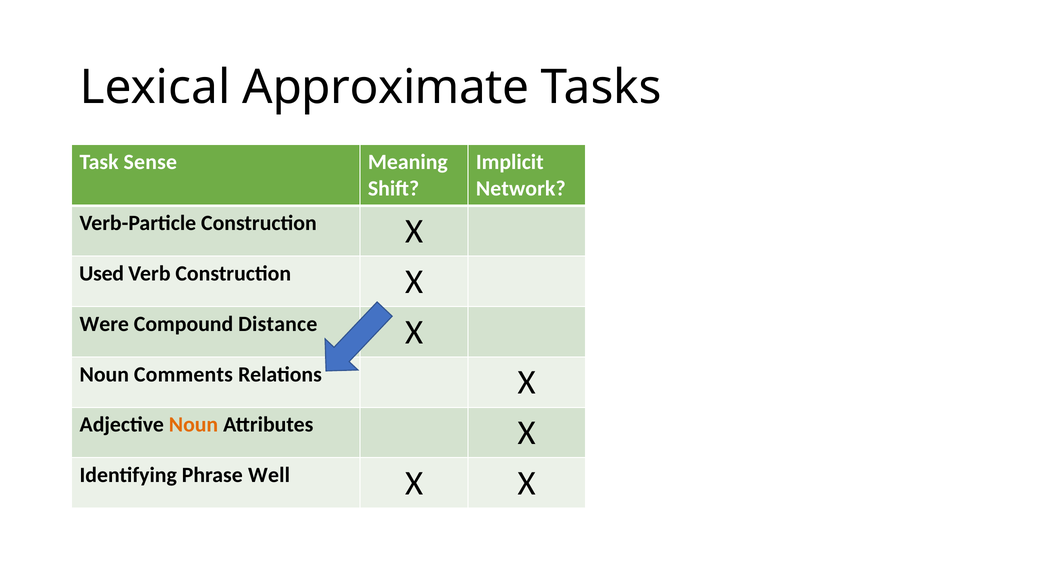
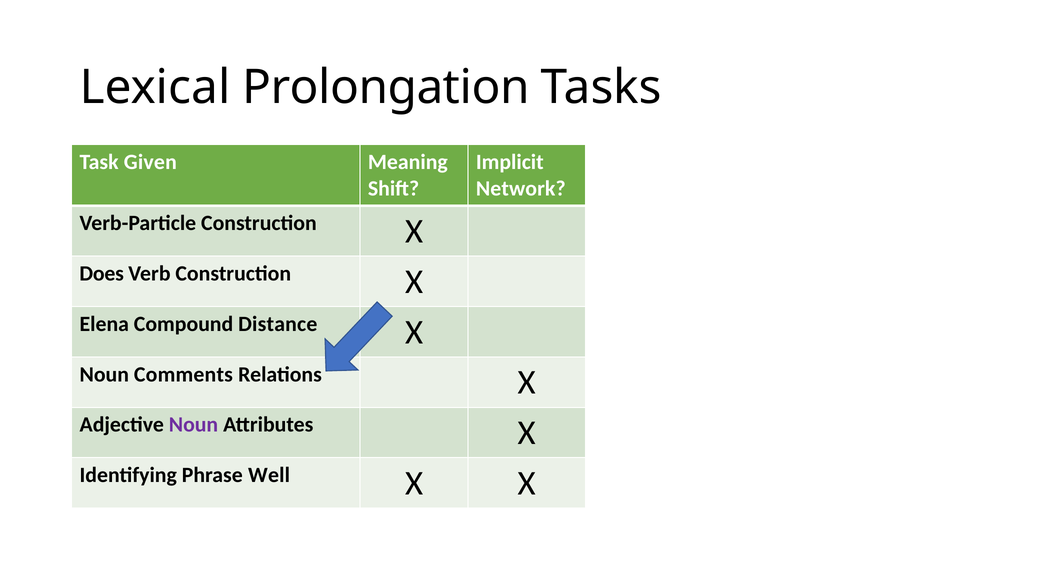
Approximate: Approximate -> Prolongation
Sense: Sense -> Given
Used: Used -> Does
Were: Were -> Elena
Noun at (193, 425) colour: orange -> purple
